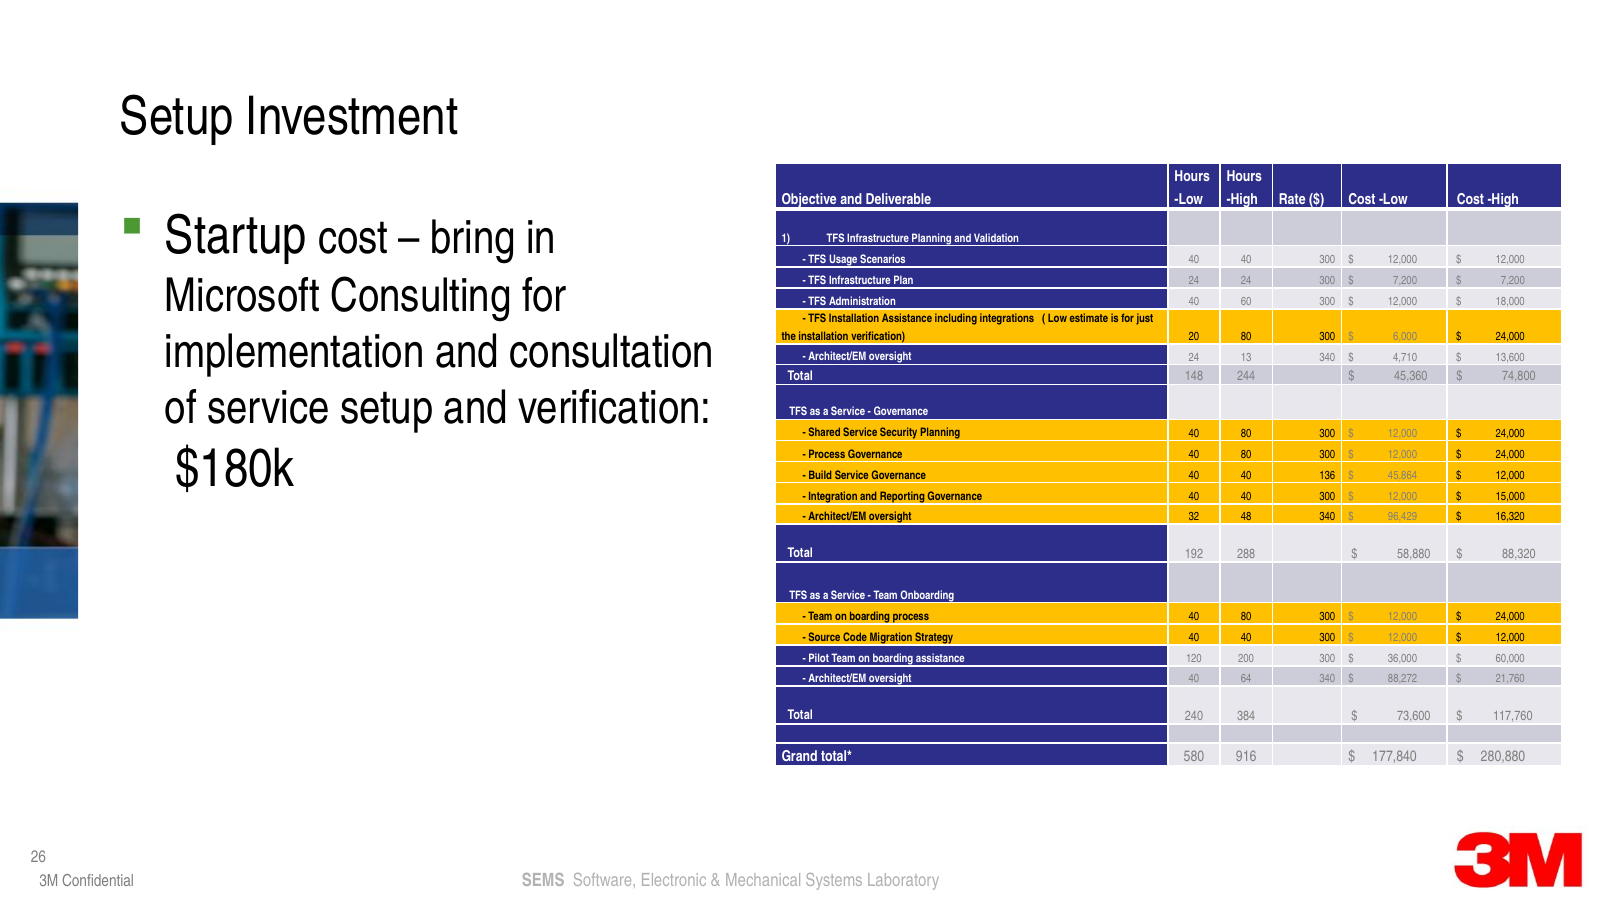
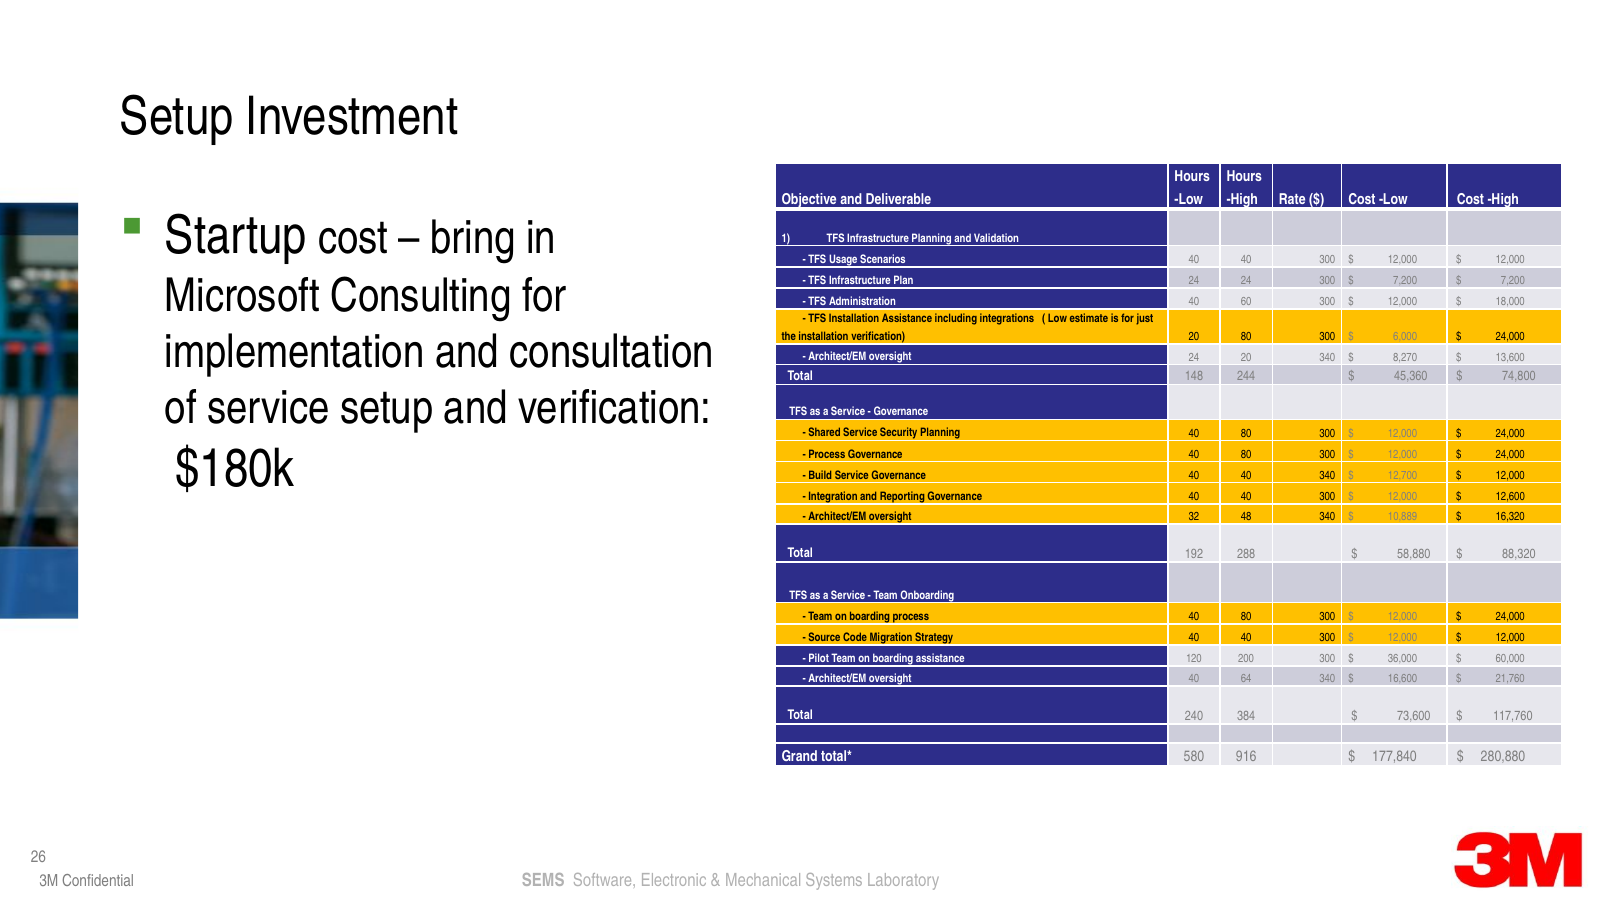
24 13: 13 -> 20
4,710: 4,710 -> 8,270
40 136: 136 -> 340
45,864: 45,864 -> 12,700
15,000: 15,000 -> 12,600
96,429: 96,429 -> 10,889
88,272: 88,272 -> 16,600
